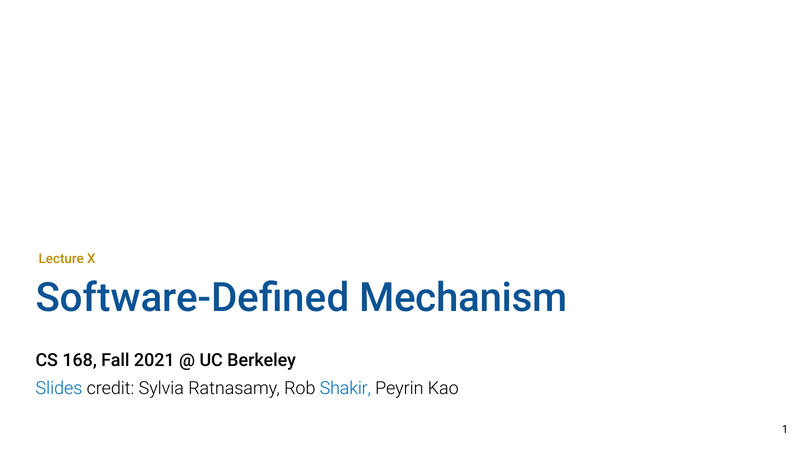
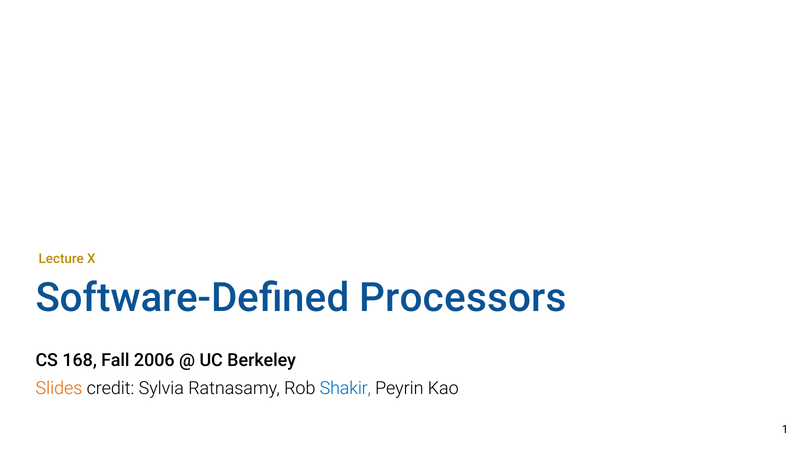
Mechanism: Mechanism -> Processors
2021: 2021 -> 2006
Slides colour: blue -> orange
